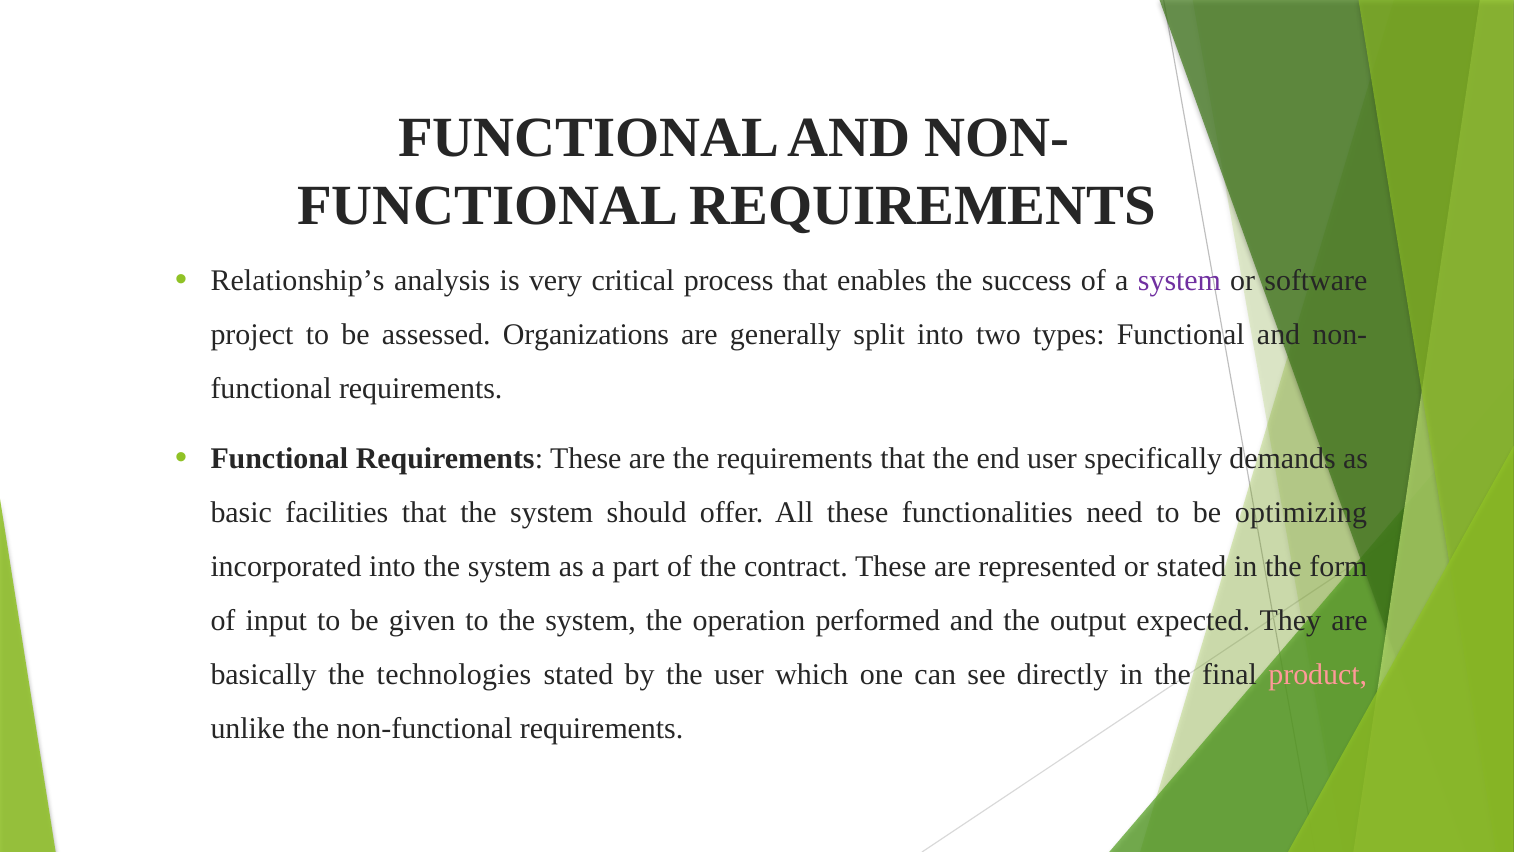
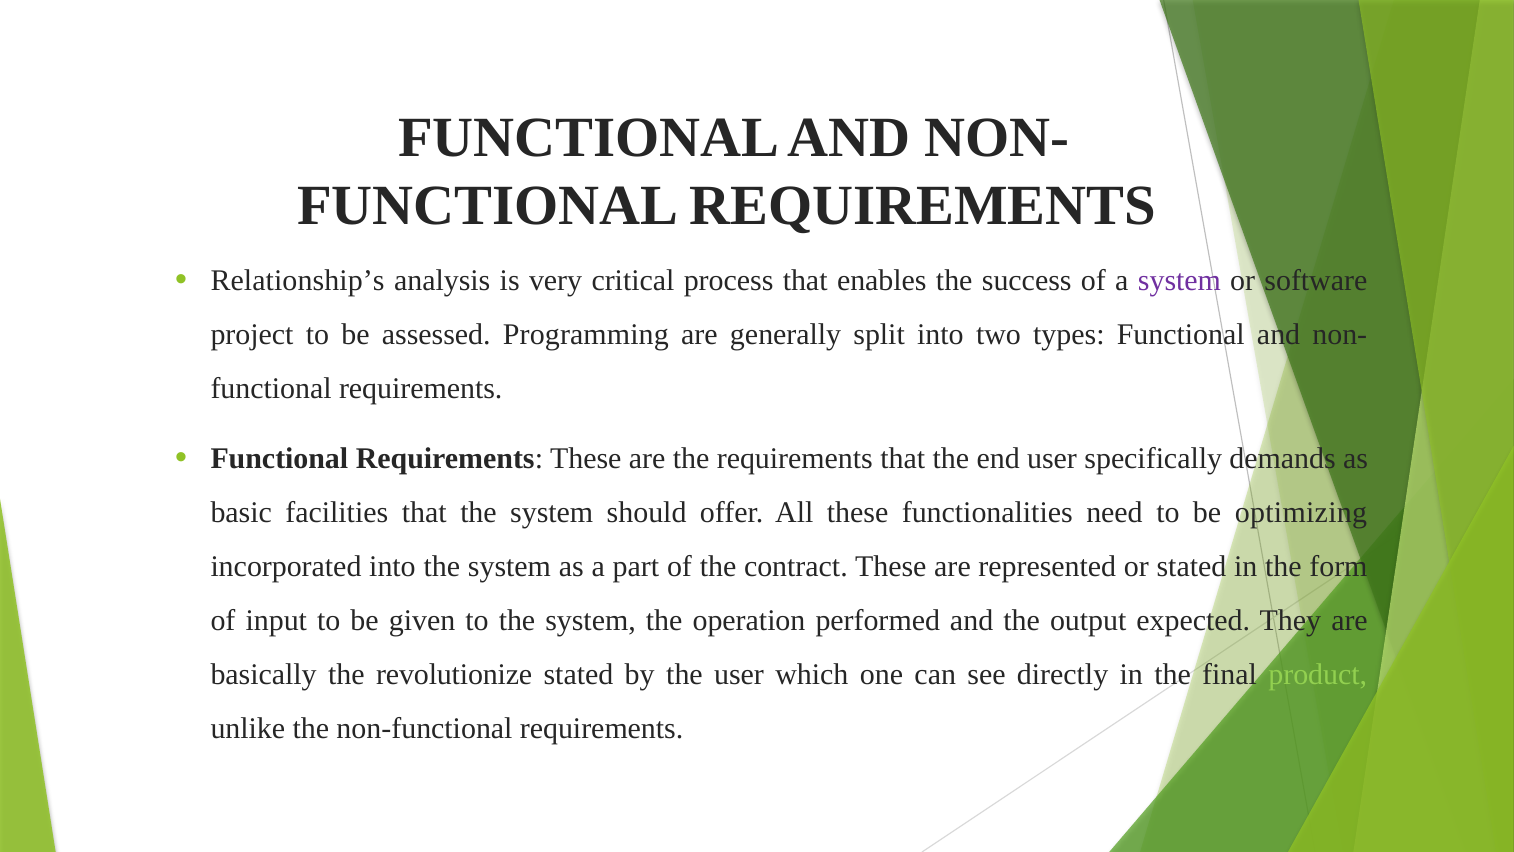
Organizations: Organizations -> Programming
technologies: technologies -> revolutionize
product colour: pink -> light green
